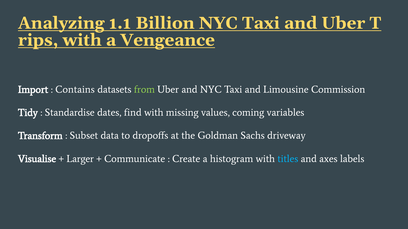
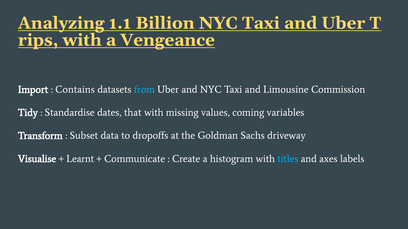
from colour: light green -> light blue
find: find -> that
Larger: Larger -> Learnt
